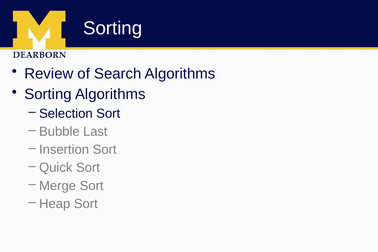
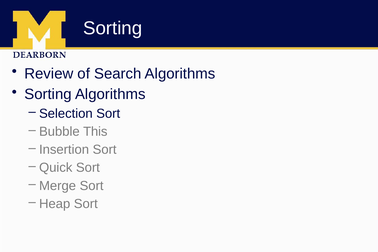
Last: Last -> This
